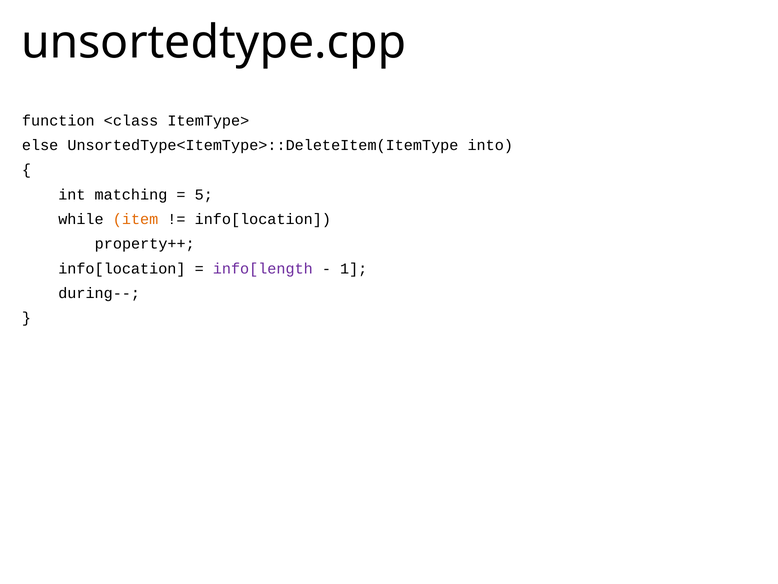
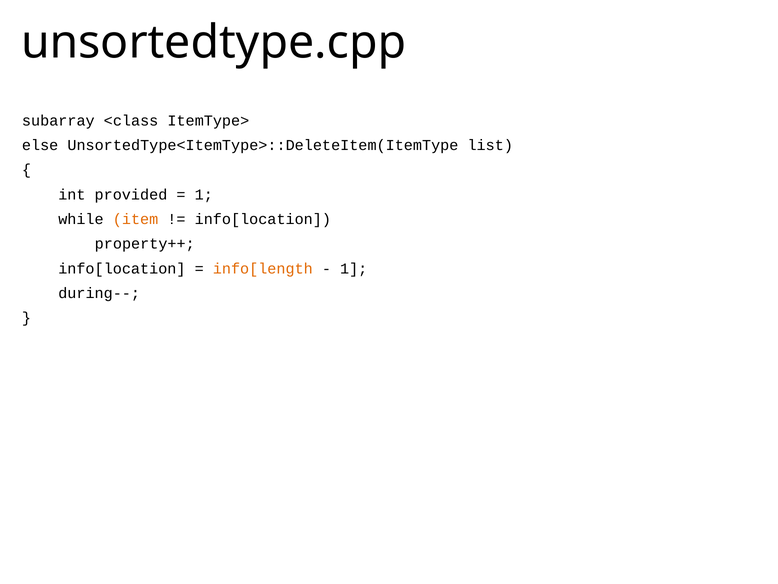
function: function -> subarray
into: into -> list
matching: matching -> provided
5 at (204, 194): 5 -> 1
info[length colour: purple -> orange
